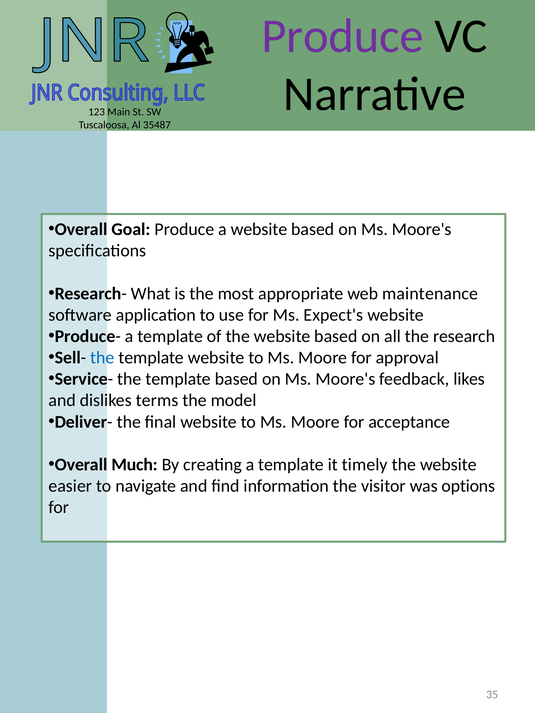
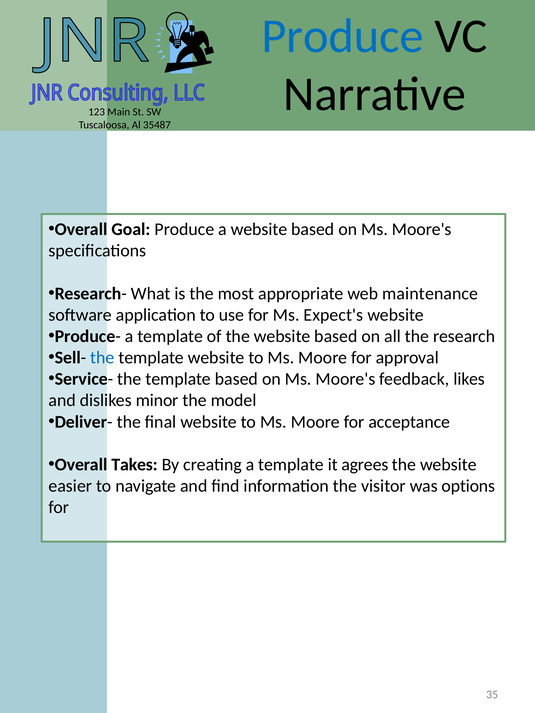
Produce at (343, 36) colour: purple -> blue
terms: terms -> minor
Much: Much -> Takes
timely: timely -> agrees
